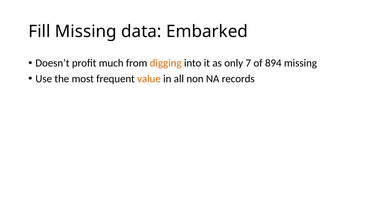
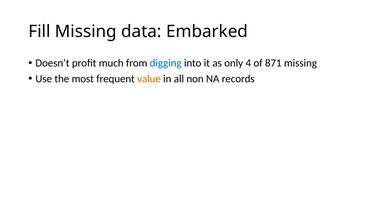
digging colour: orange -> blue
7: 7 -> 4
894: 894 -> 871
